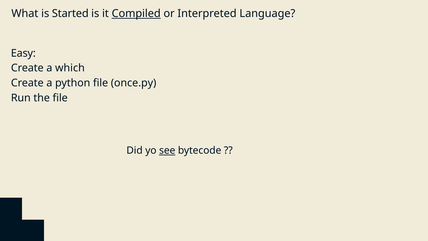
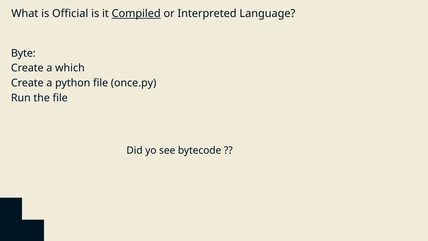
Started: Started -> Official
Easy: Easy -> Byte
see underline: present -> none
